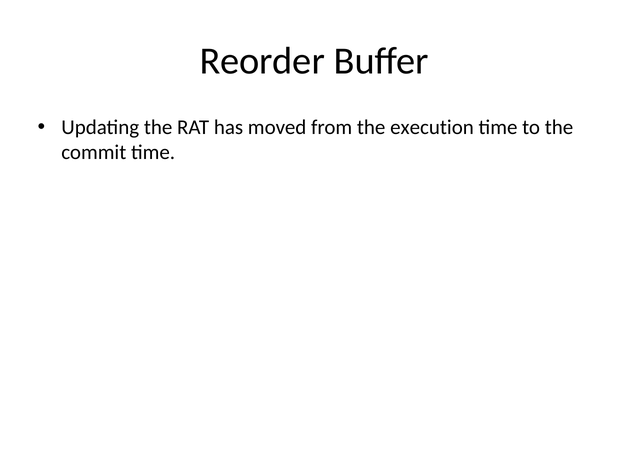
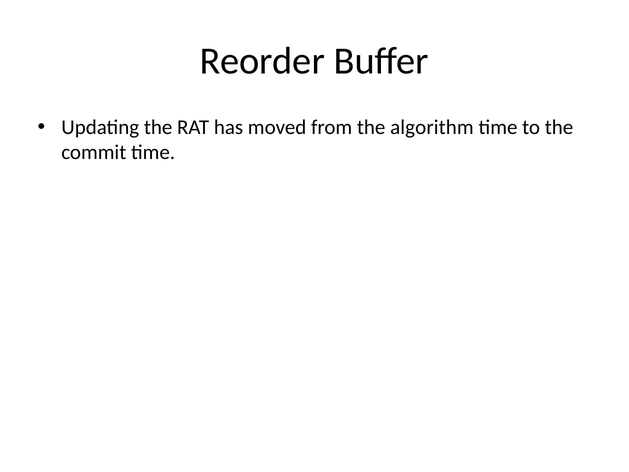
execution: execution -> algorithm
